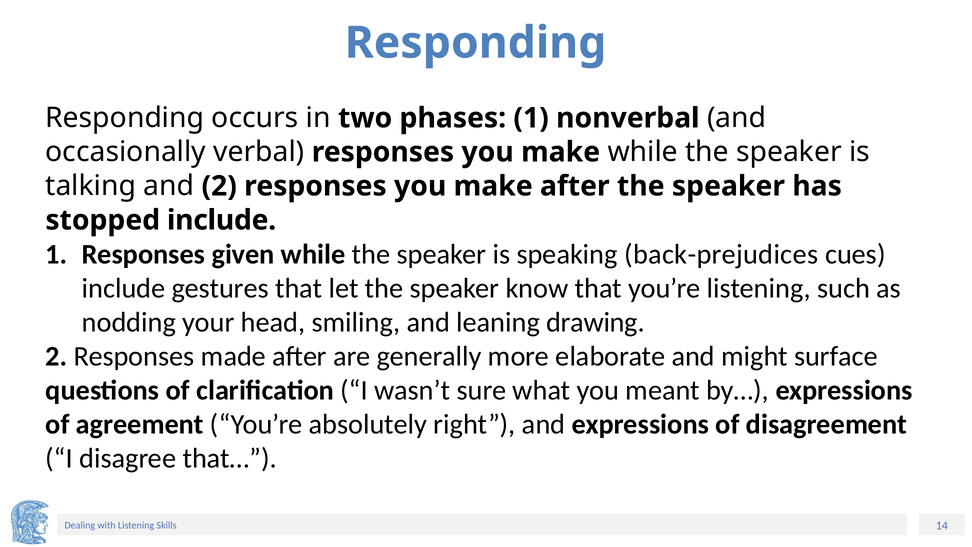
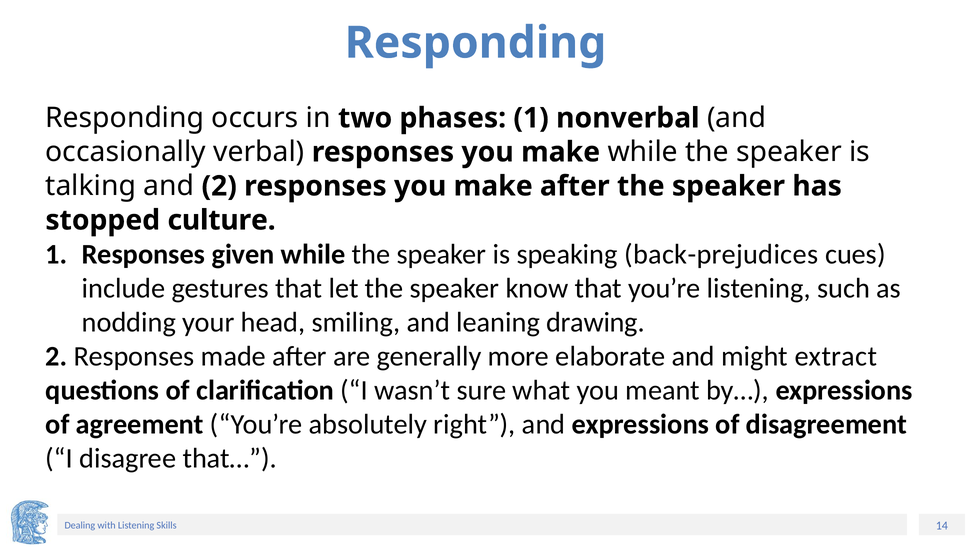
stopped include: include -> culture
surface: surface -> extract
